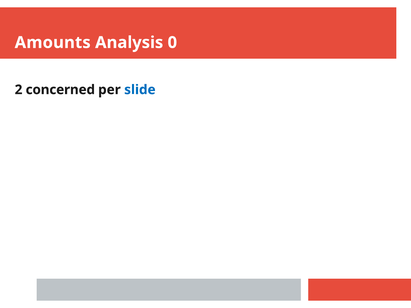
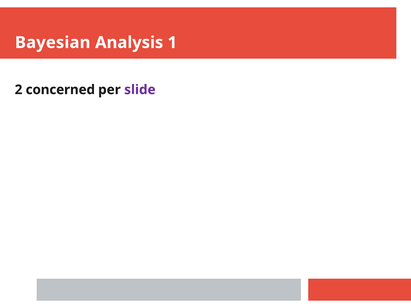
Amounts: Amounts -> Bayesian
0: 0 -> 1
slide colour: blue -> purple
